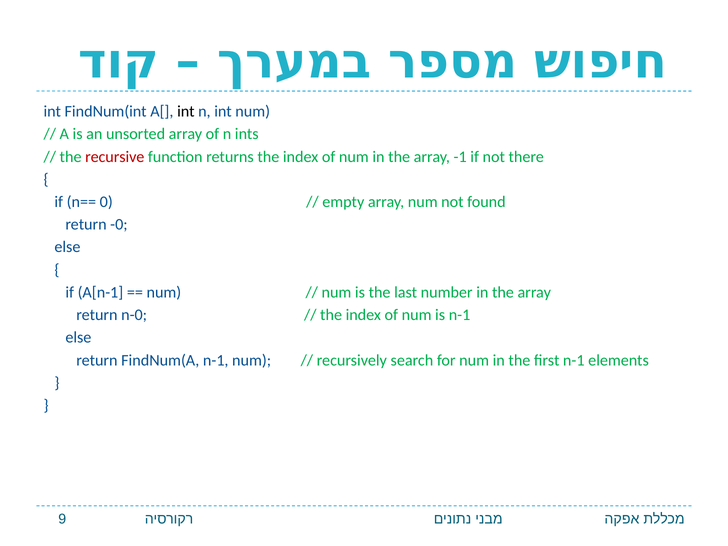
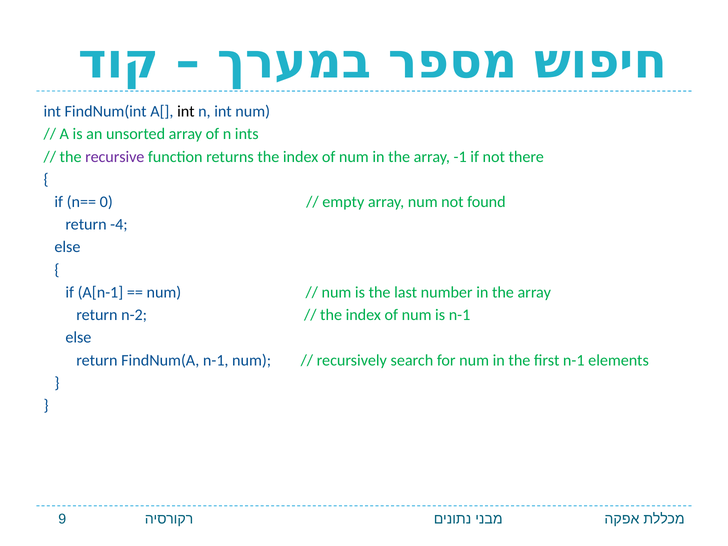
recursive colour: red -> purple
-0: -0 -> -4
n-0: n-0 -> n-2
